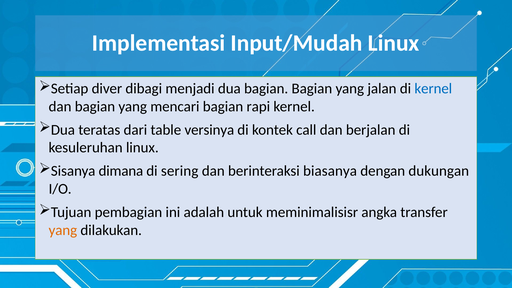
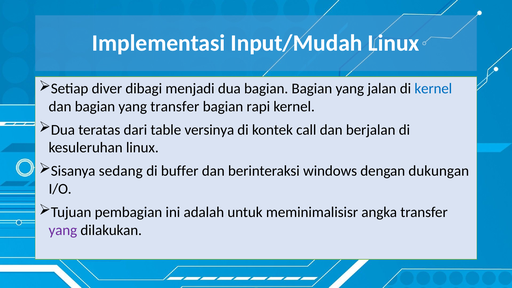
yang mencari: mencari -> transfer
dimana: dimana -> sedang
sering: sering -> buffer
biasanya: biasanya -> windows
yang at (63, 230) colour: orange -> purple
